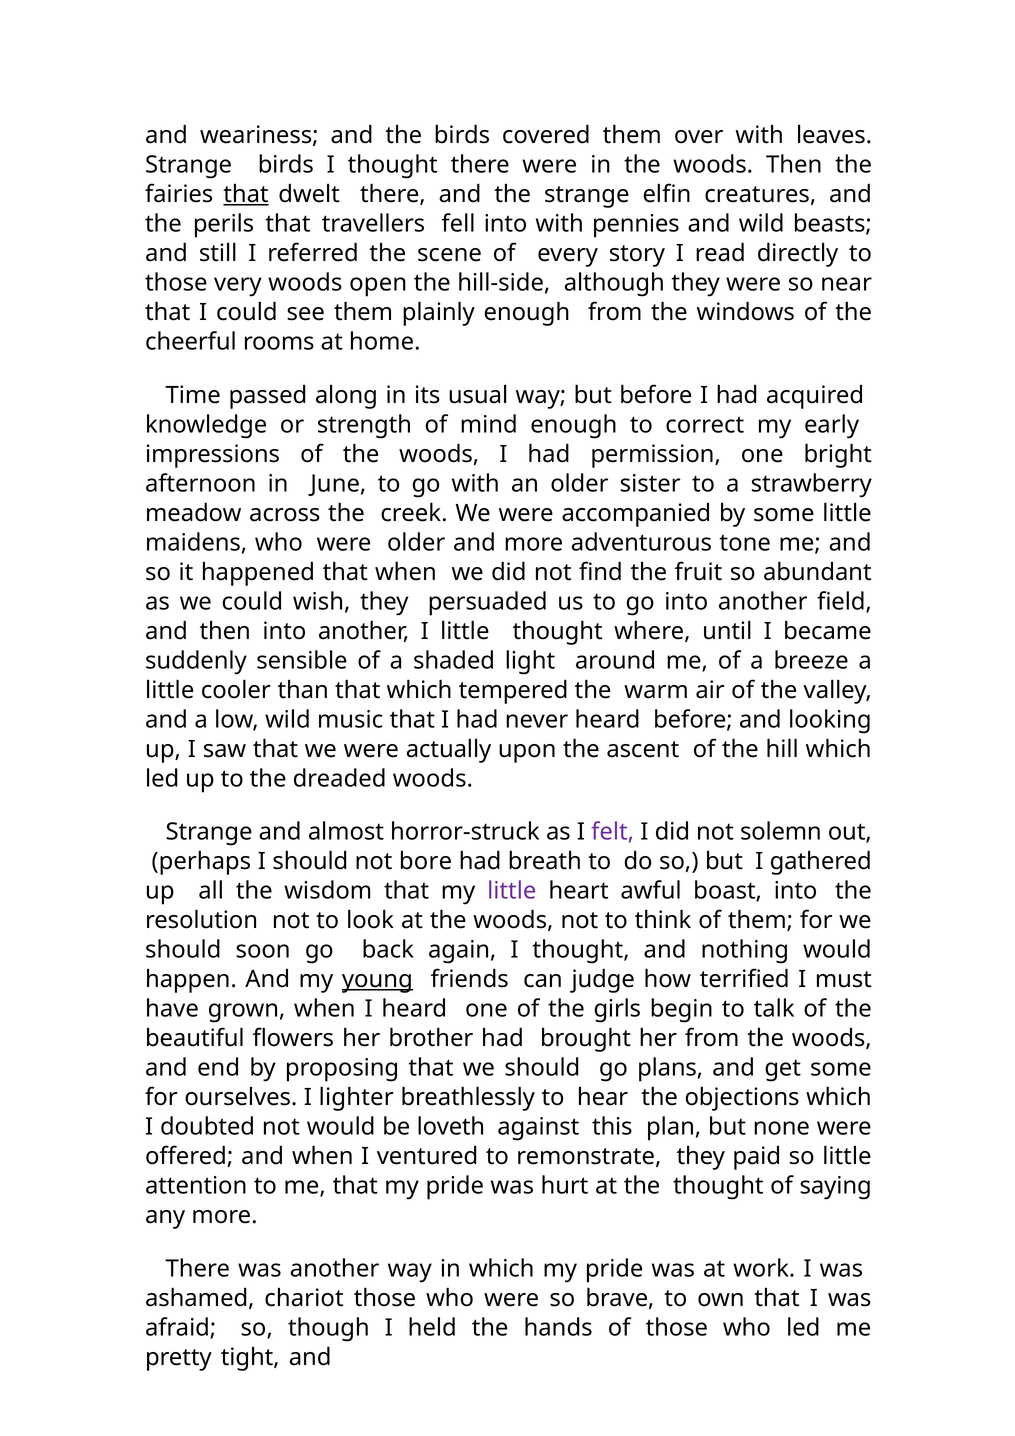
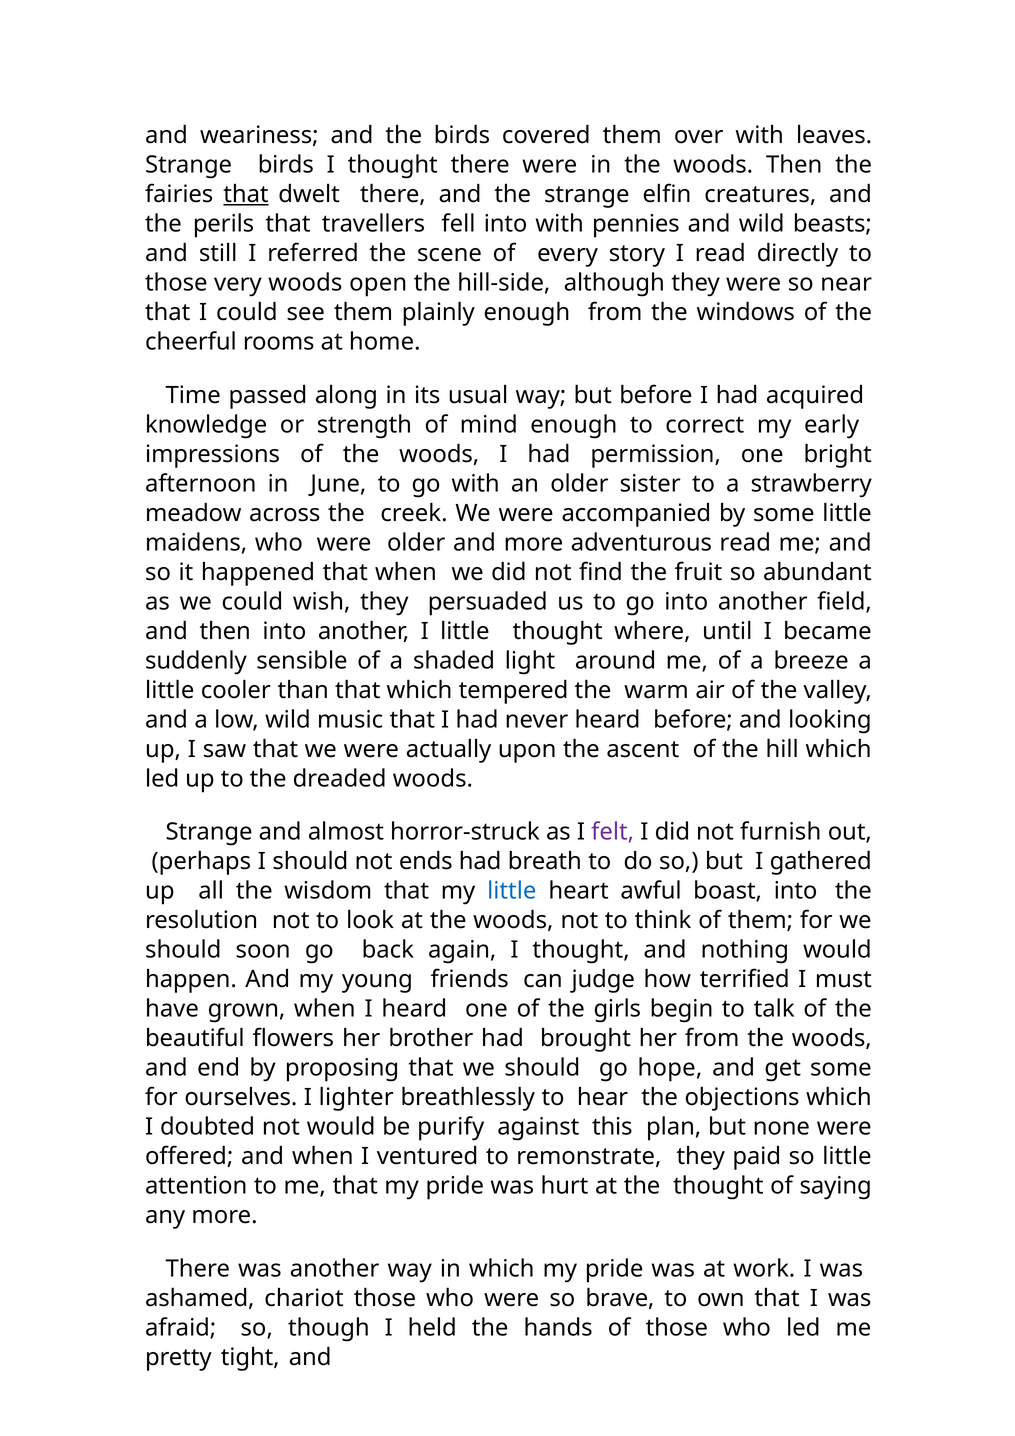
adventurous tone: tone -> read
solemn: solemn -> furnish
bore: bore -> ends
little at (512, 891) colour: purple -> blue
young underline: present -> none
plans: plans -> hope
loveth: loveth -> purify
